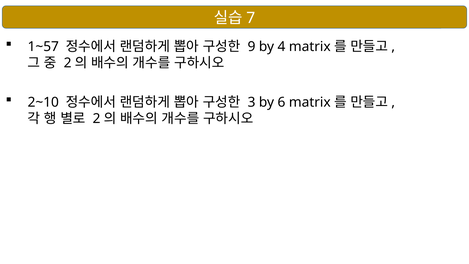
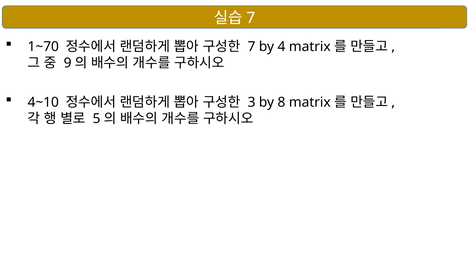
1~57: 1~57 -> 1~70
9 at (252, 47): 9 -> 7
2 at (68, 63): 2 -> 9
2~10: 2~10 -> 4~10
6: 6 -> 8
2 at (97, 119): 2 -> 5
